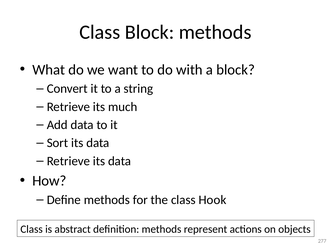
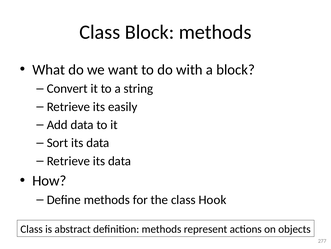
much: much -> easily
